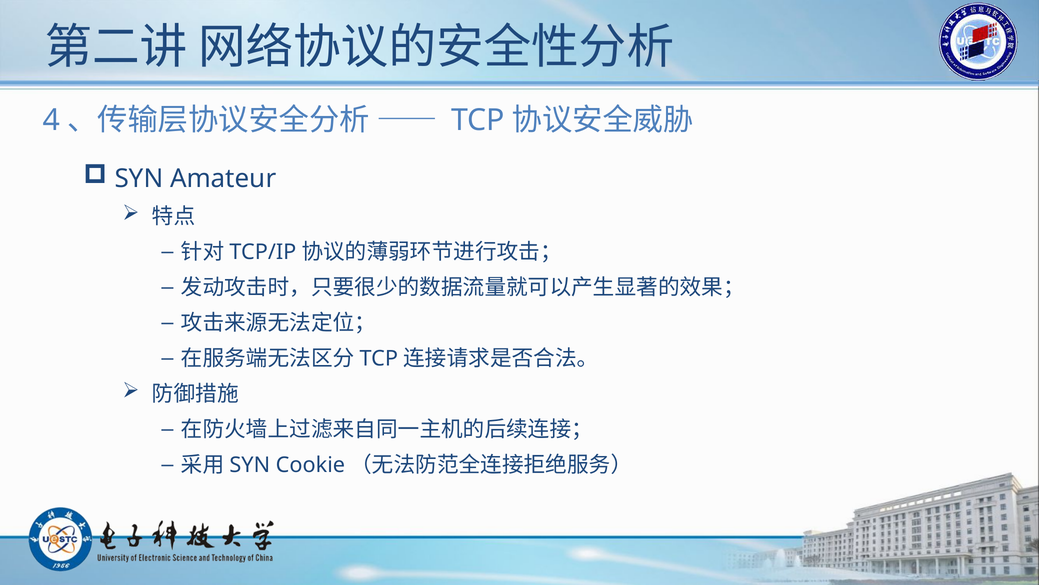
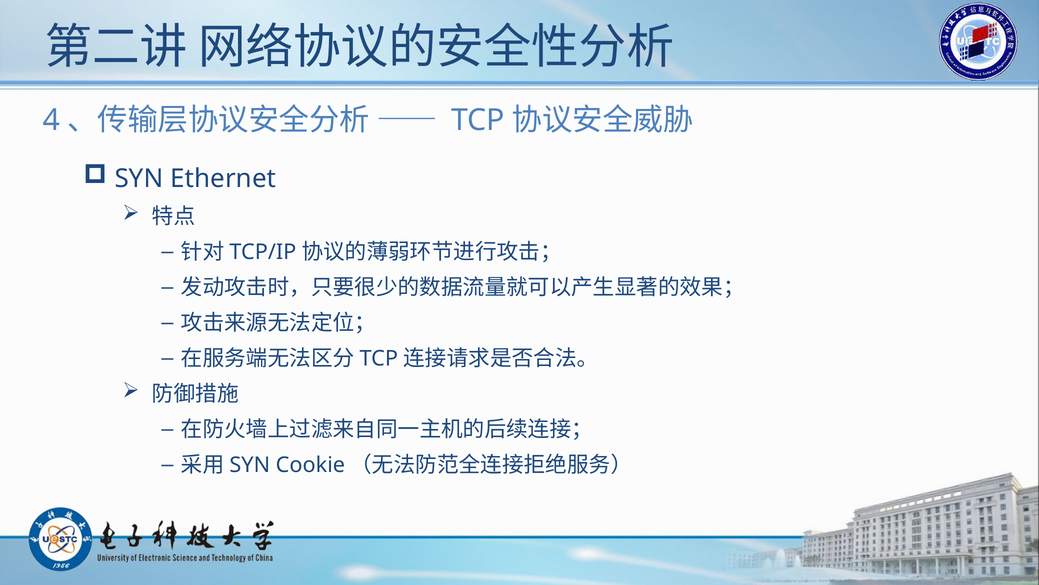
Amateur: Amateur -> Ethernet
